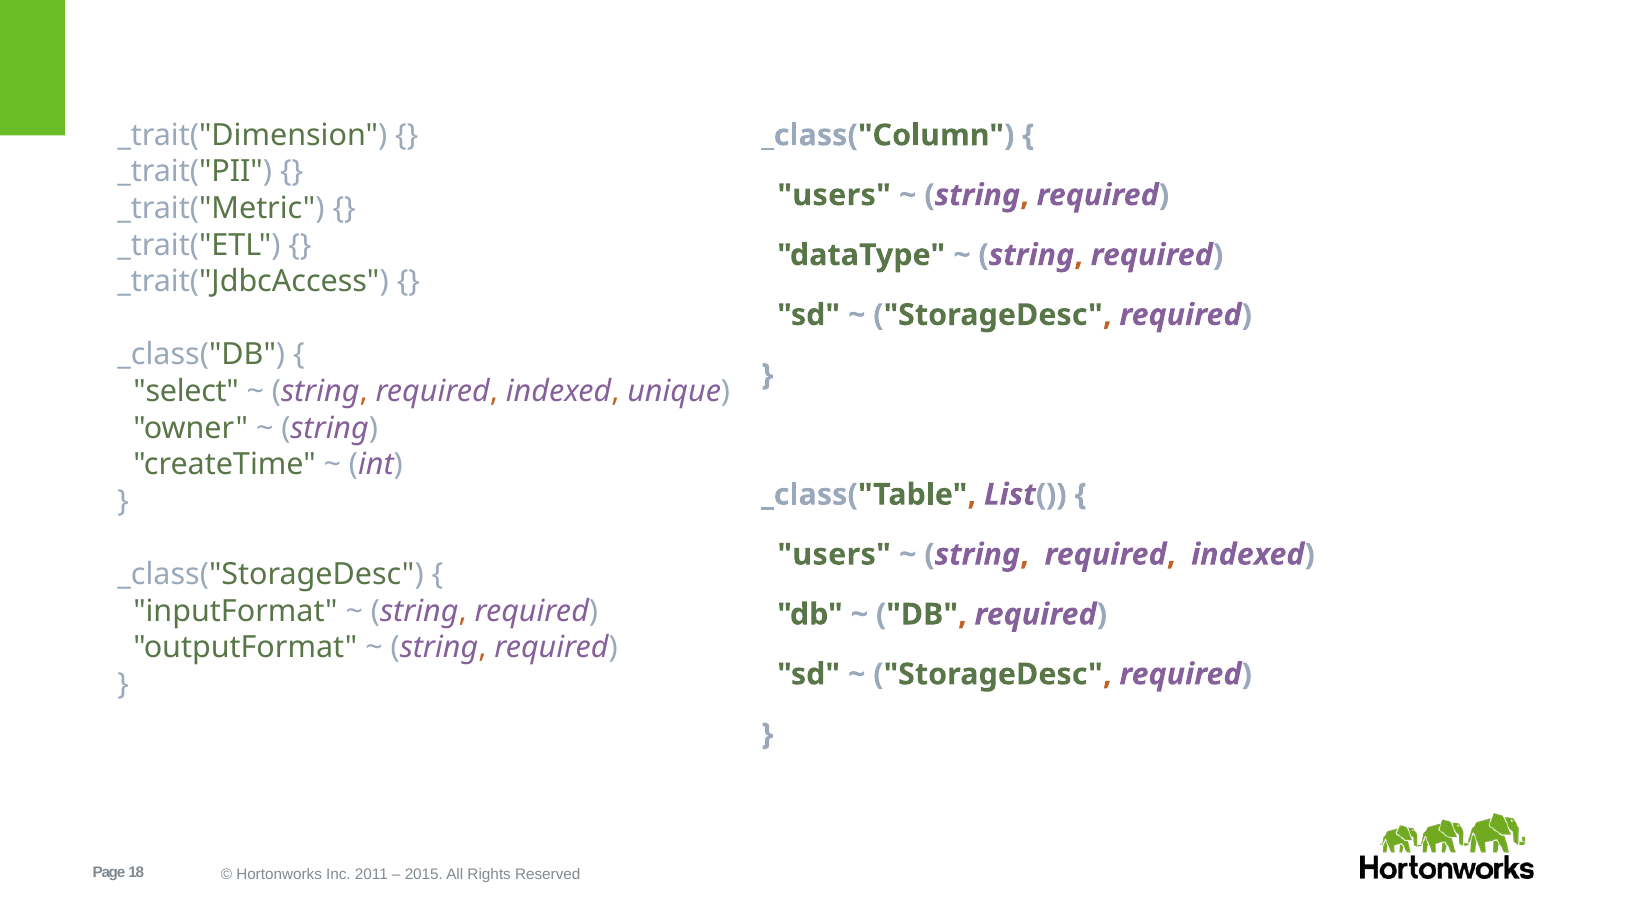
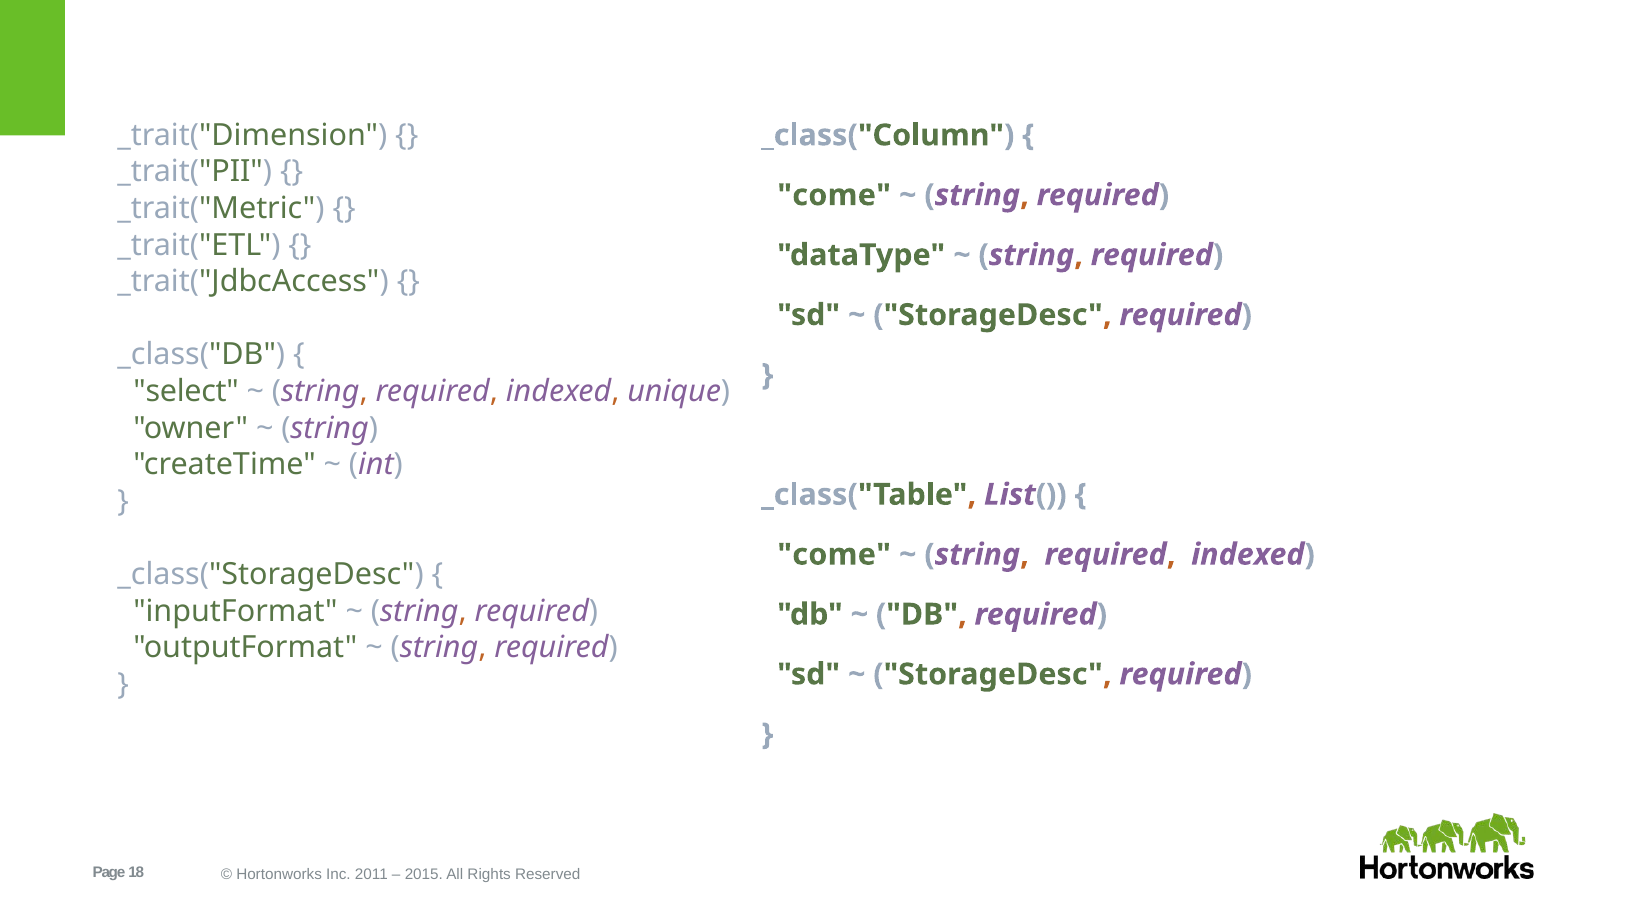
users at (834, 195): users -> come
users at (834, 555): users -> come
